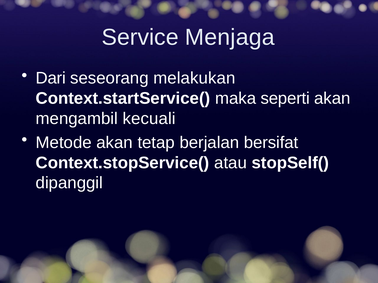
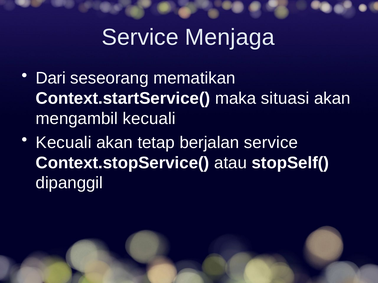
melakukan: melakukan -> mematikan
seperti: seperti -> situasi
Metode at (64, 143): Metode -> Kecuali
berjalan bersifat: bersifat -> service
